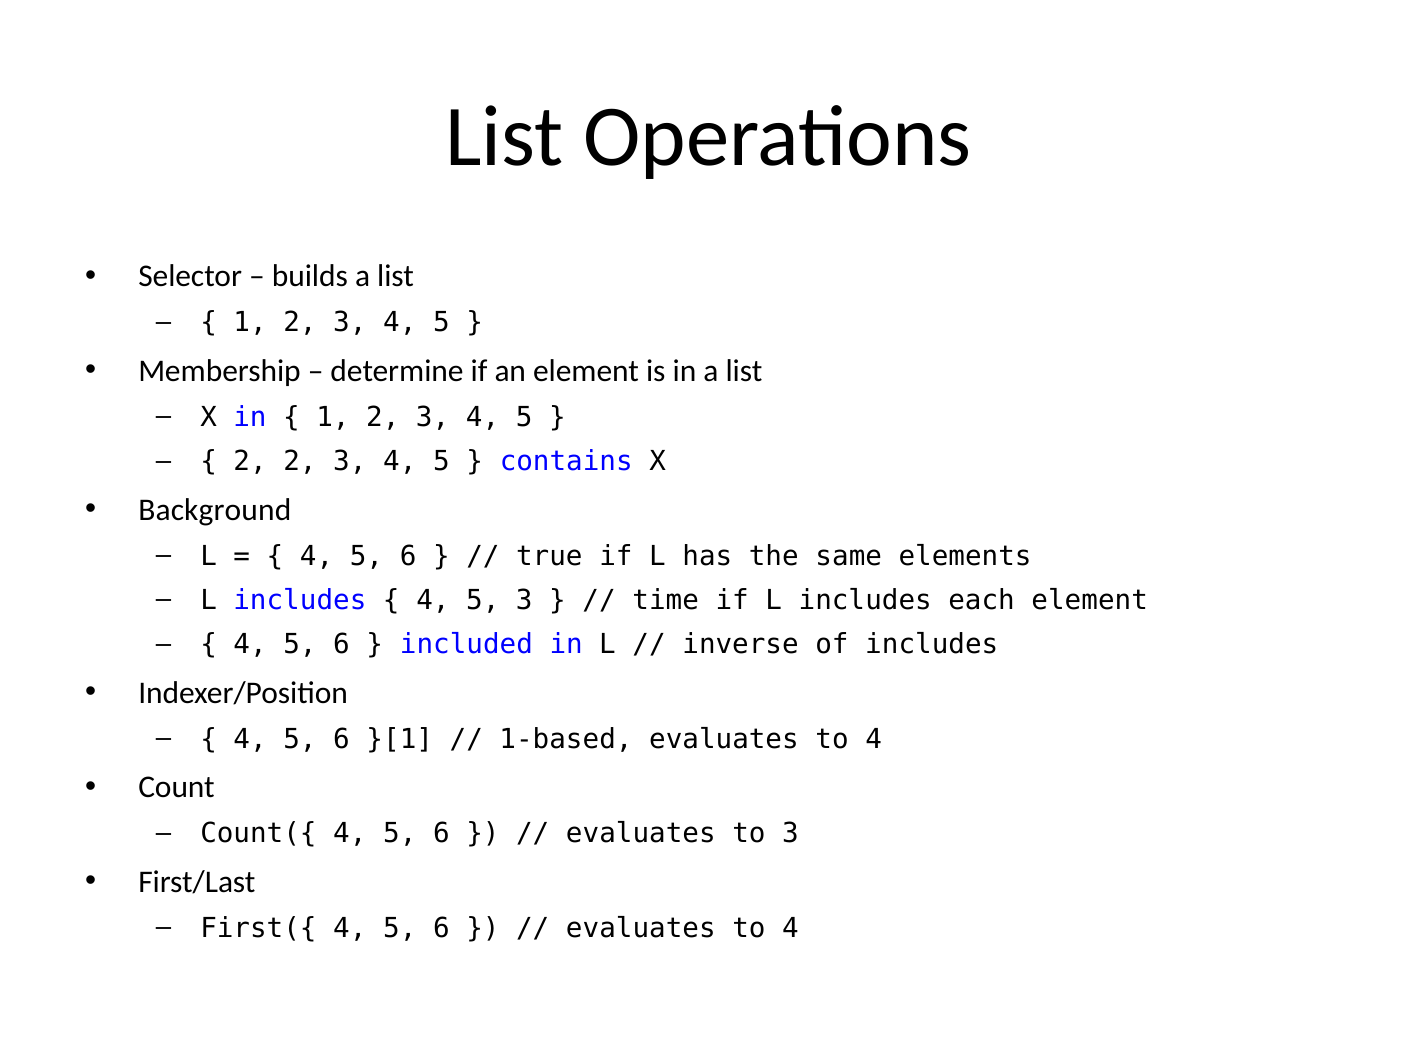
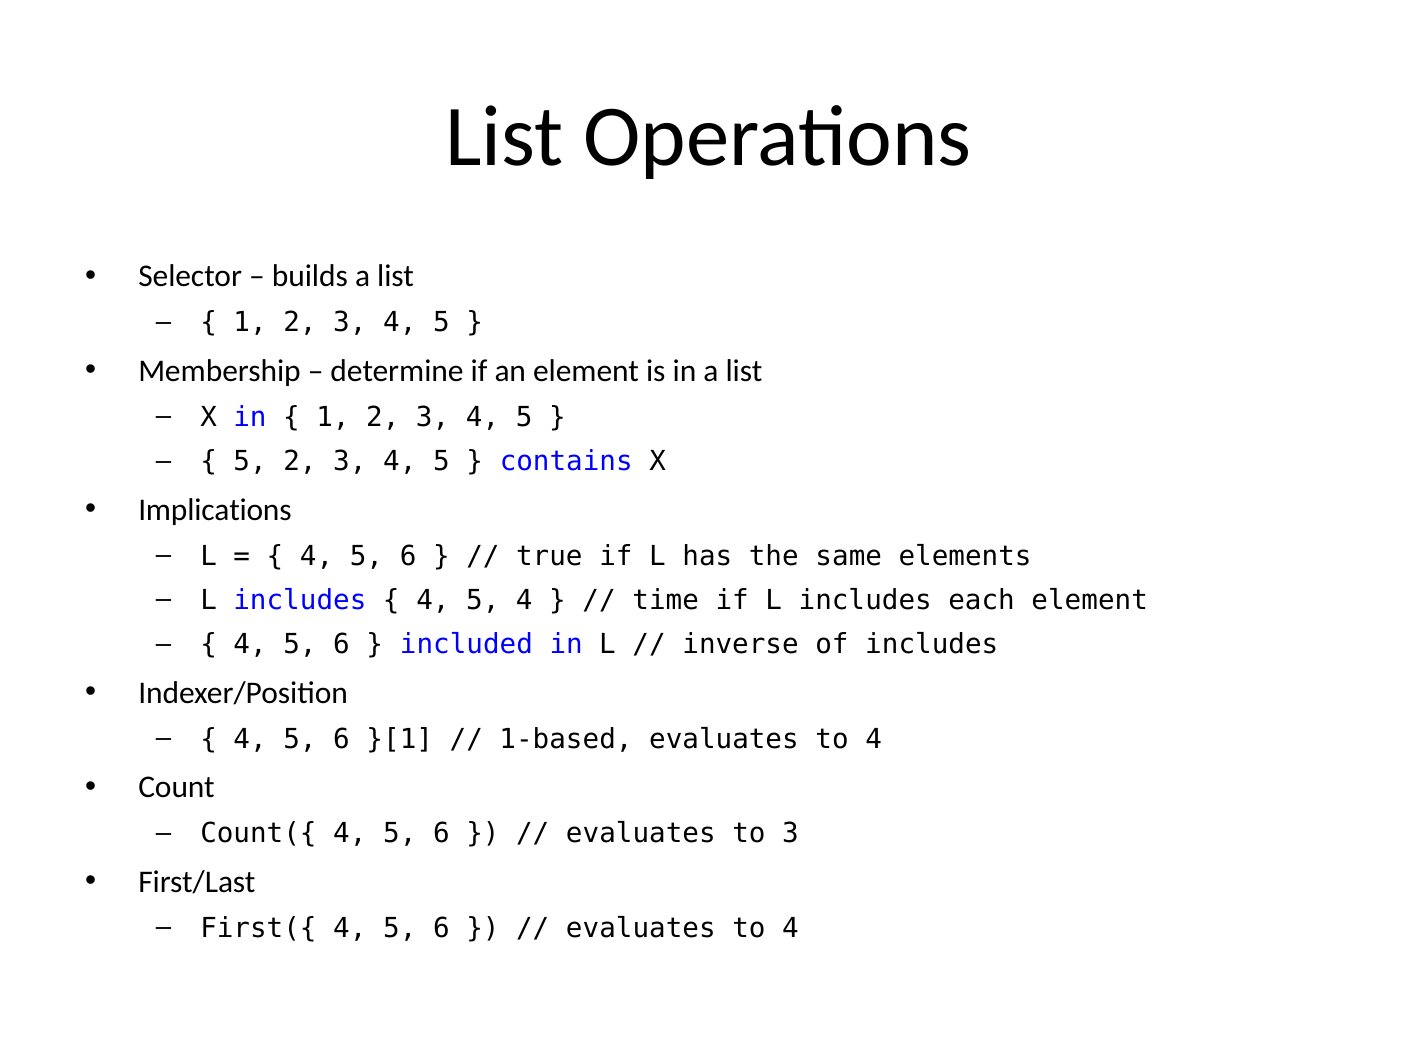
2 at (250, 461): 2 -> 5
Background: Background -> Implications
5 3: 3 -> 4
